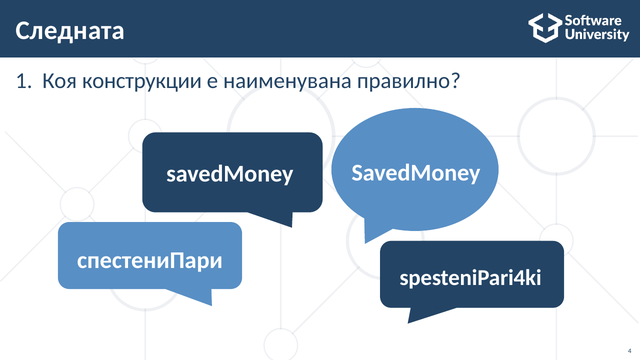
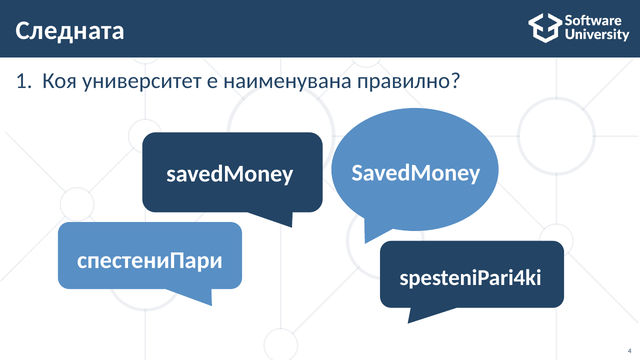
конструкции: конструкции -> университет
